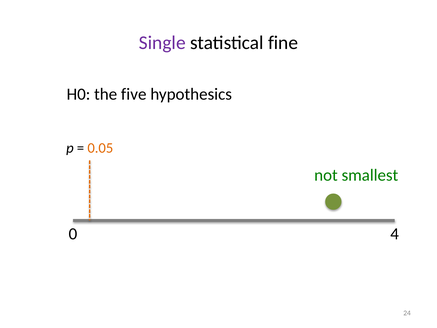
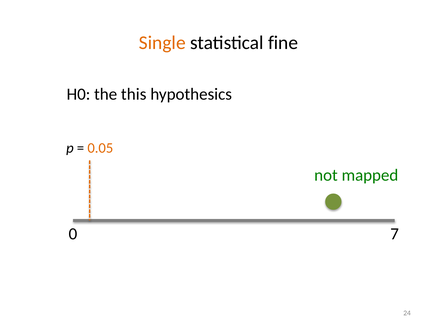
Single colour: purple -> orange
five: five -> this
smallest: smallest -> mapped
4: 4 -> 7
